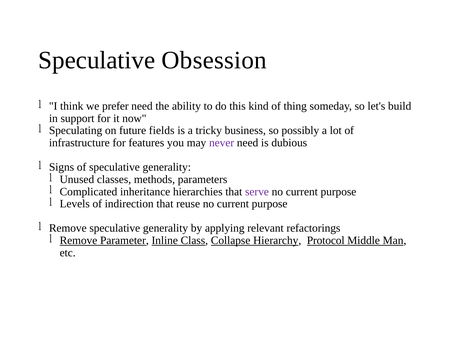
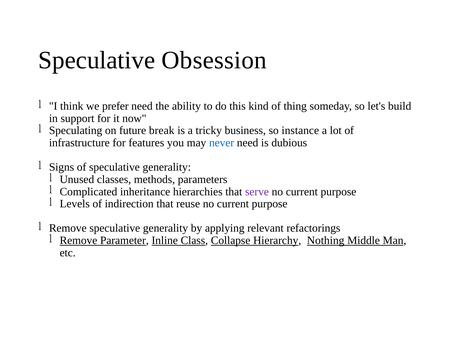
fields: fields -> break
possibly: possibly -> instance
never colour: purple -> blue
Protocol: Protocol -> Nothing
